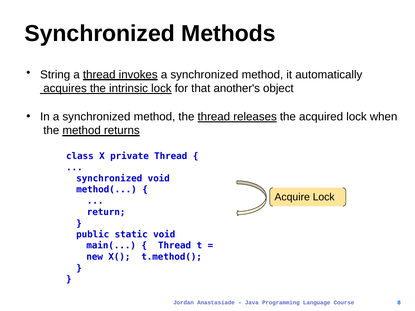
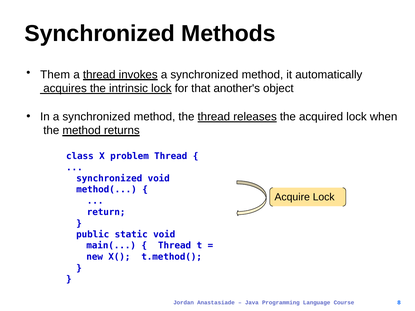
String: String -> Them
private: private -> problem
